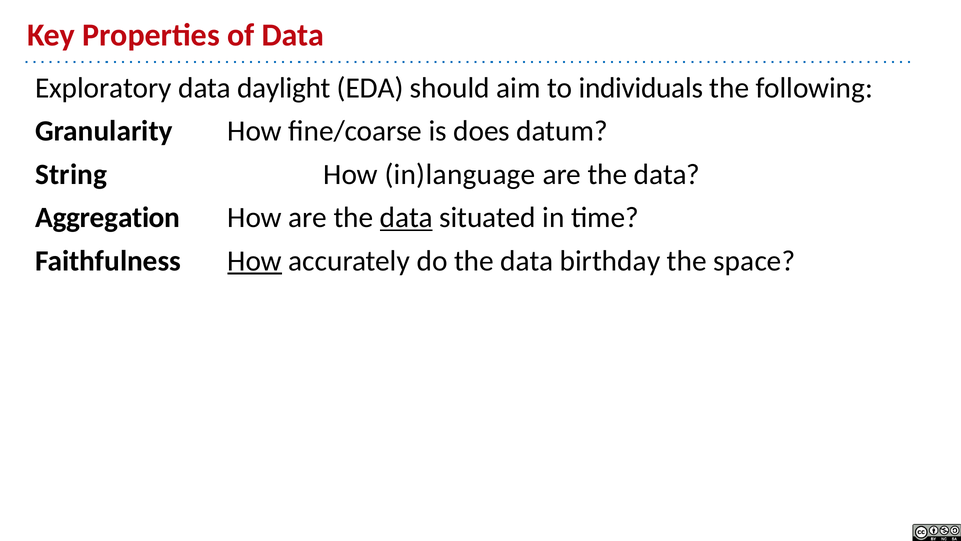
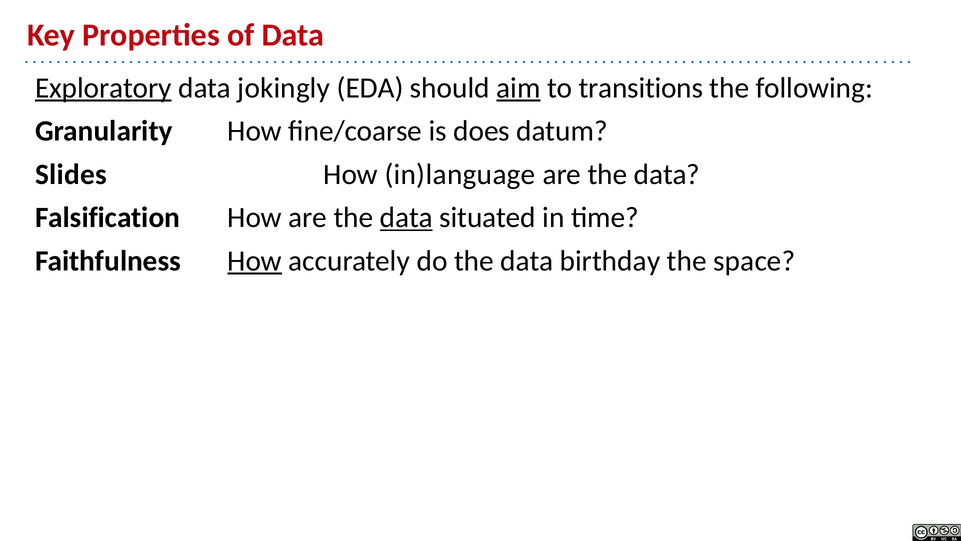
Exploratory underline: none -> present
daylight: daylight -> jokingly
aim underline: none -> present
individuals: individuals -> transitions
String: String -> Slides
Aggregation: Aggregation -> Falsification
